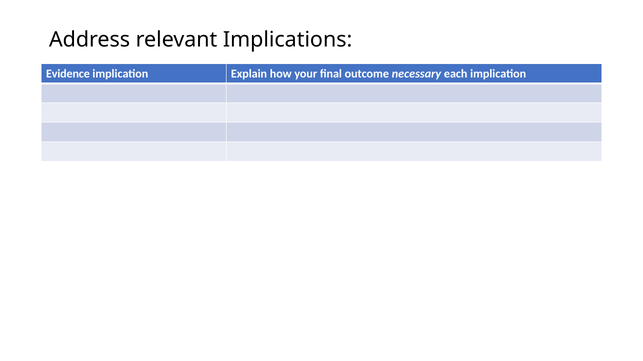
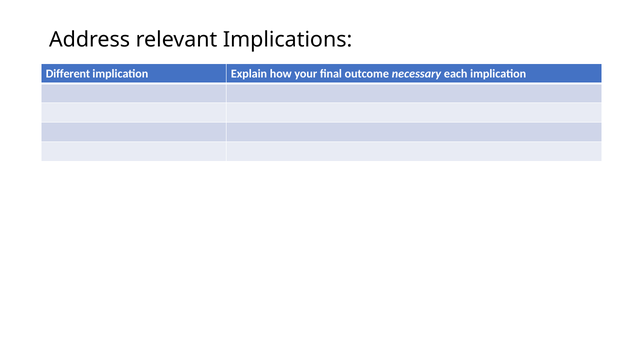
Evidence: Evidence -> Different
